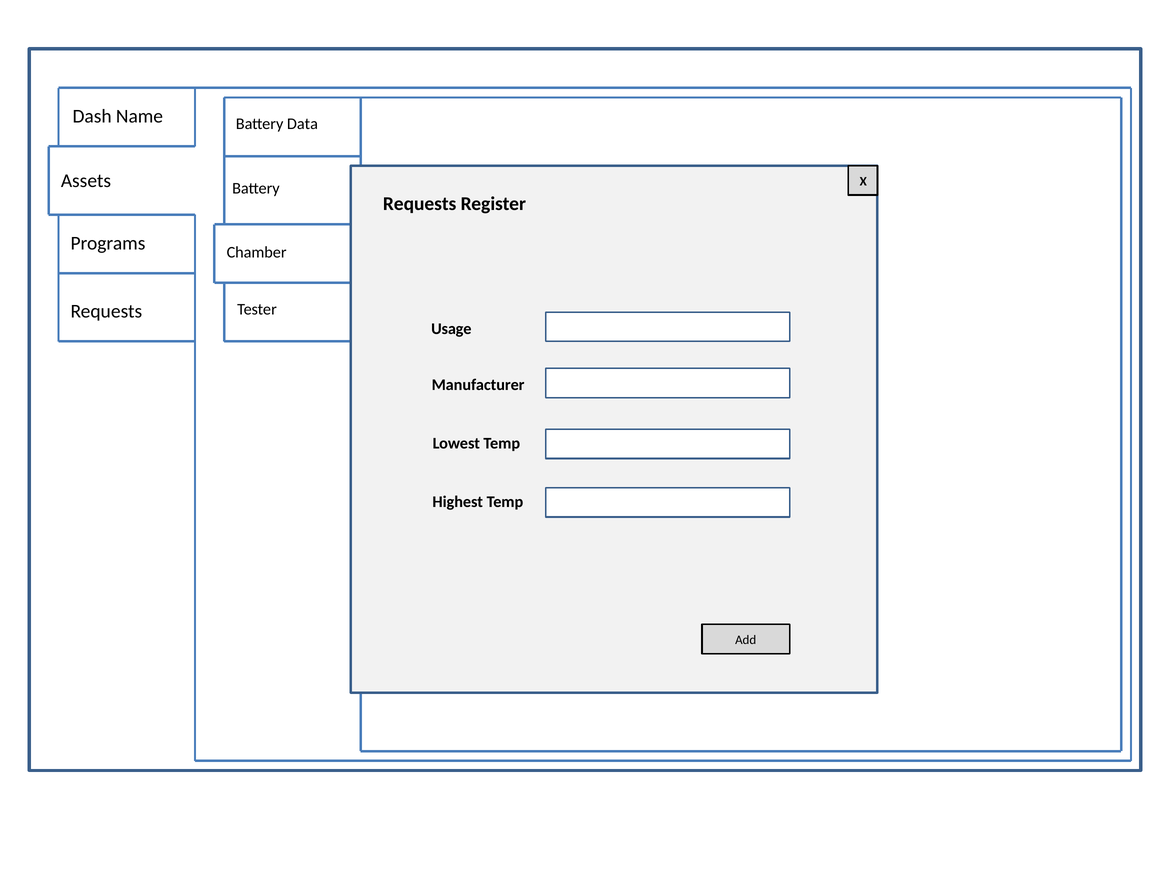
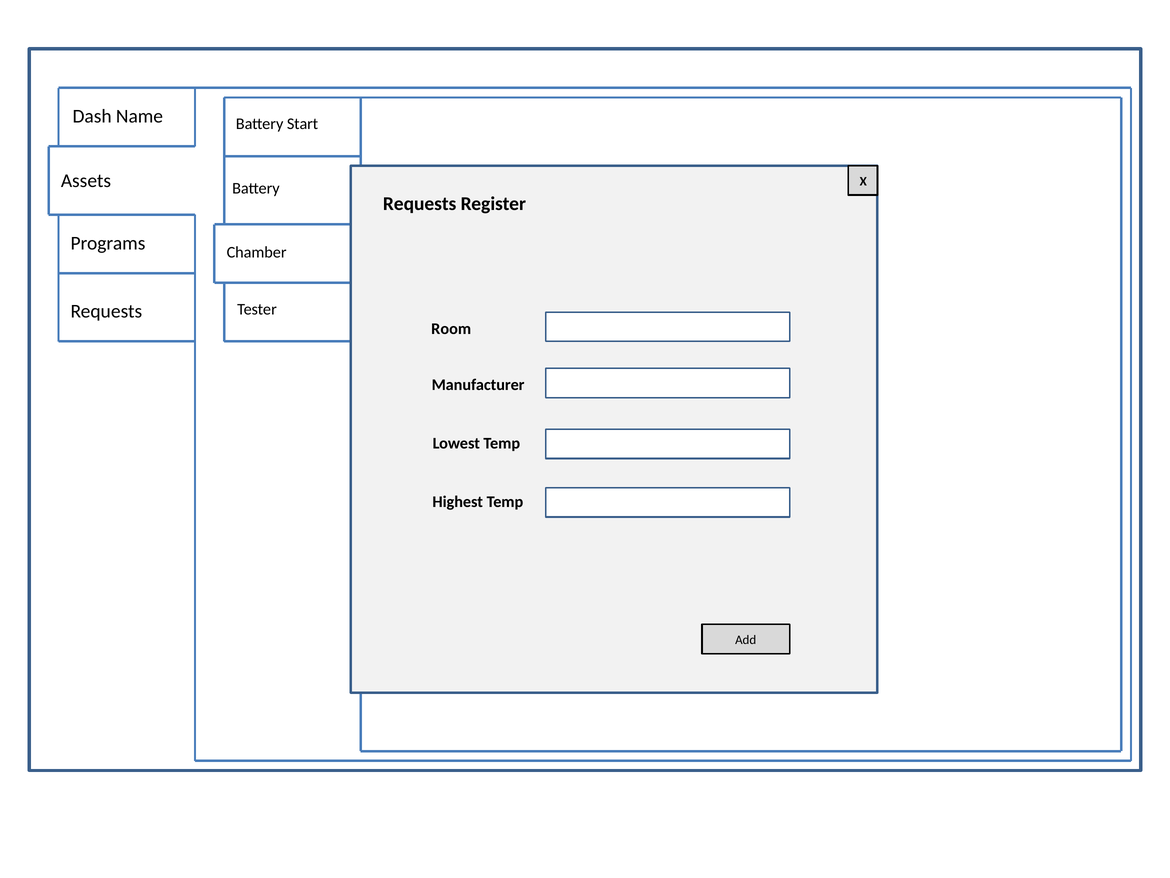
Data: Data -> Start
Usage: Usage -> Room
